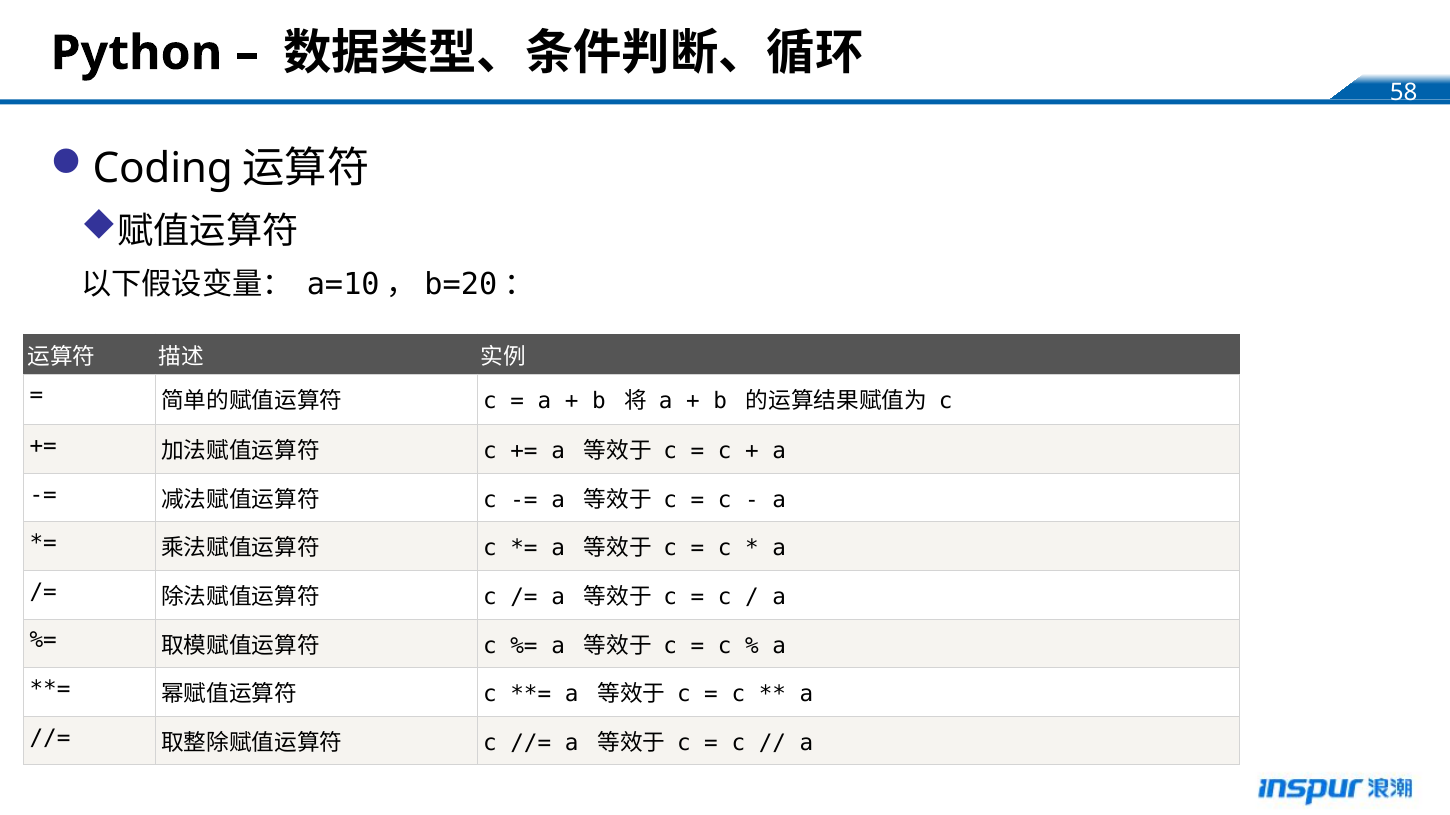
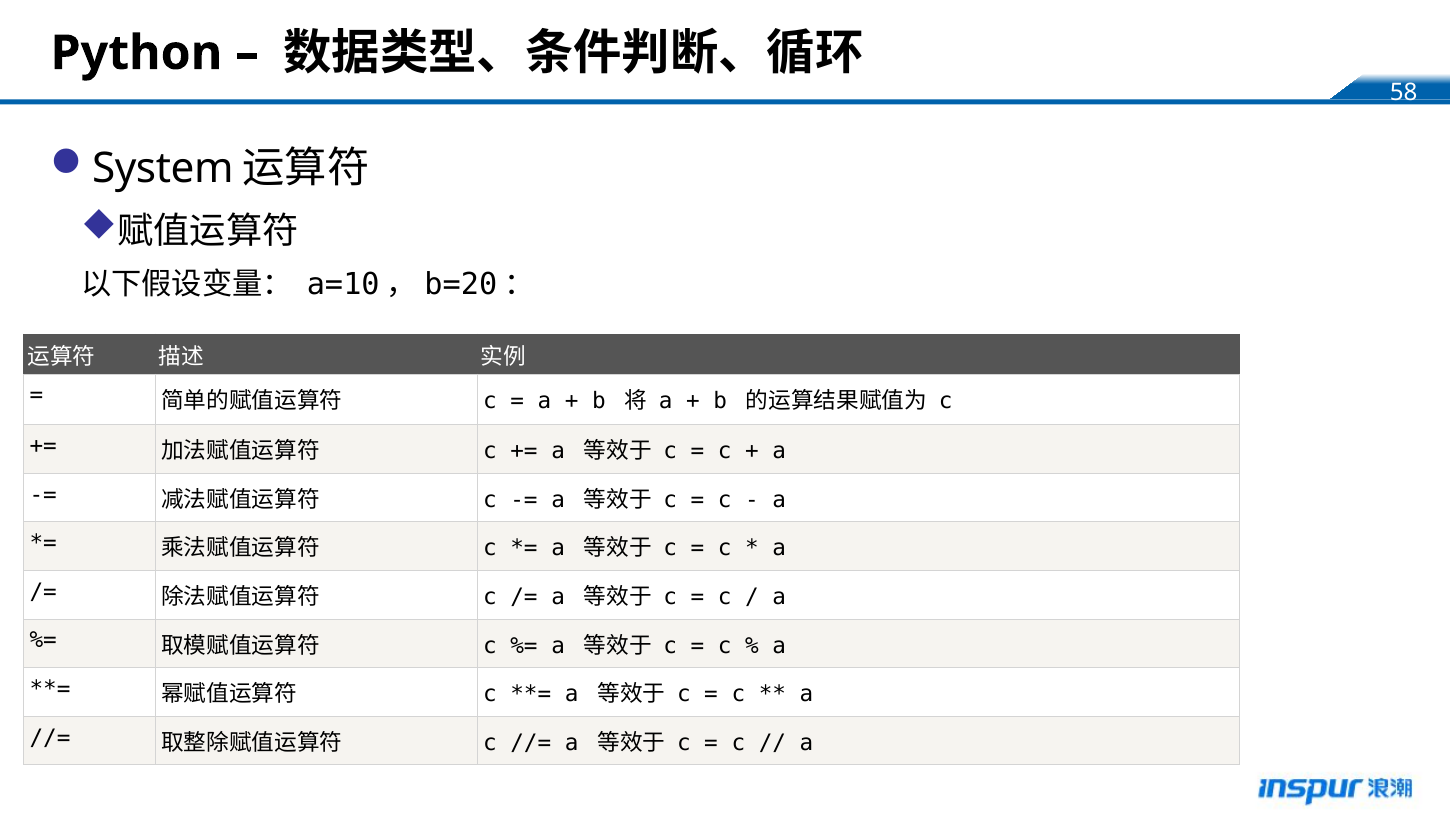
Coding: Coding -> System
